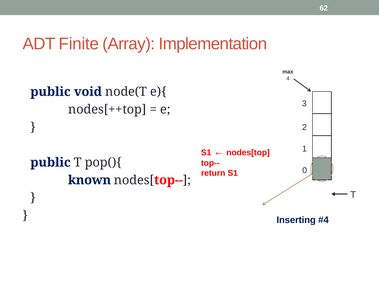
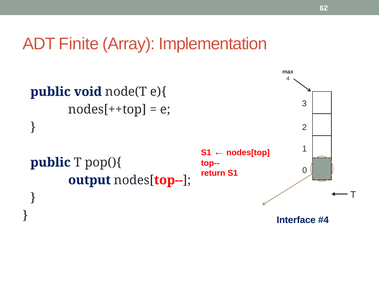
known: known -> output
Inserting: Inserting -> Interface
